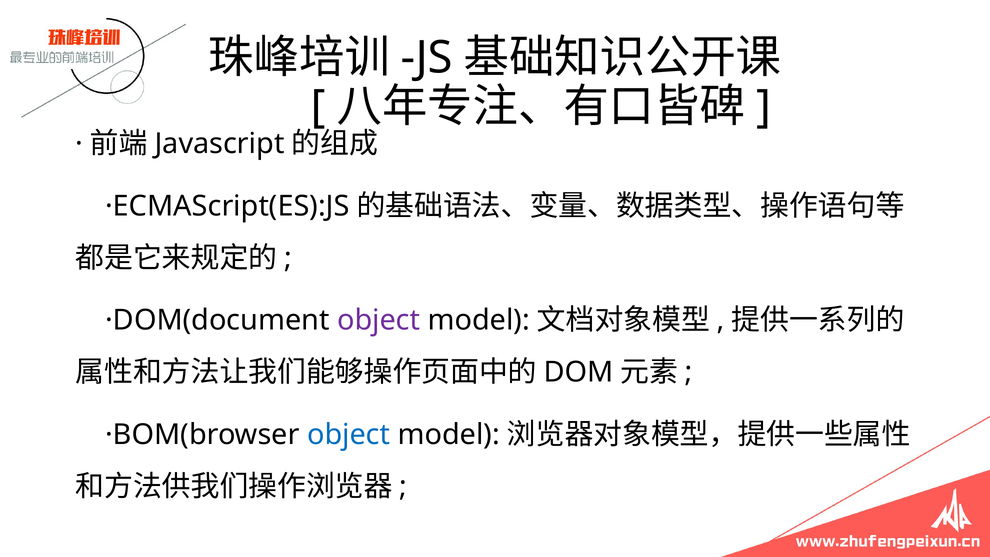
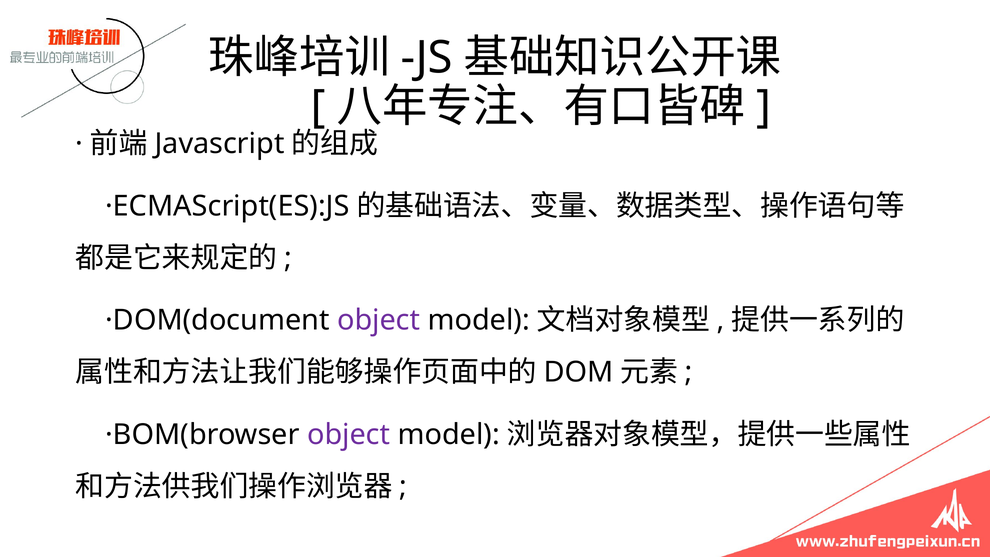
object at (349, 435) colour: blue -> purple
